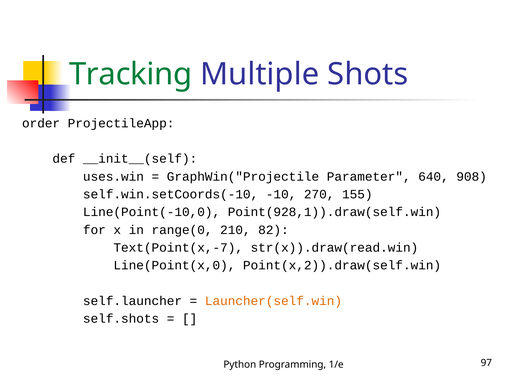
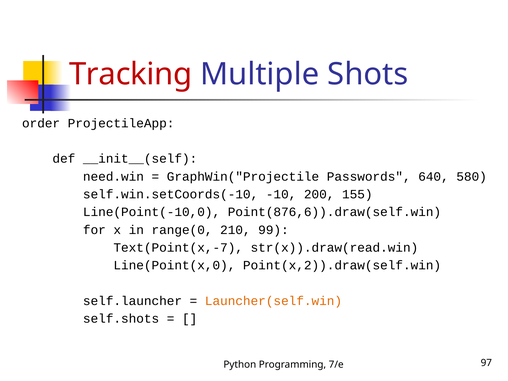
Tracking colour: green -> red
uses.win: uses.win -> need.win
Parameter: Parameter -> Passwords
908: 908 -> 580
270: 270 -> 200
Point(928,1)).draw(self.win: Point(928,1)).draw(self.win -> Point(876,6)).draw(self.win
82: 82 -> 99
1/e: 1/e -> 7/e
